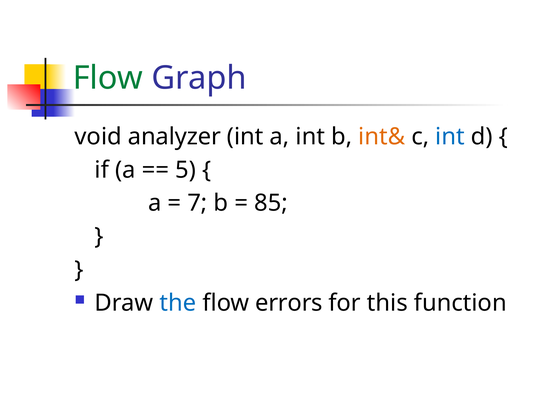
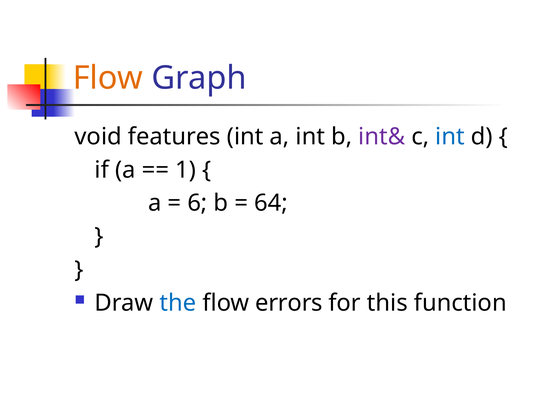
Flow at (108, 78) colour: green -> orange
analyzer: analyzer -> features
int& colour: orange -> purple
5: 5 -> 1
7: 7 -> 6
85: 85 -> 64
